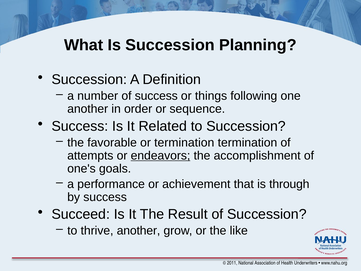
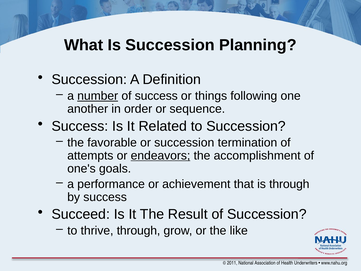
number underline: none -> present
or termination: termination -> succession
thrive another: another -> through
